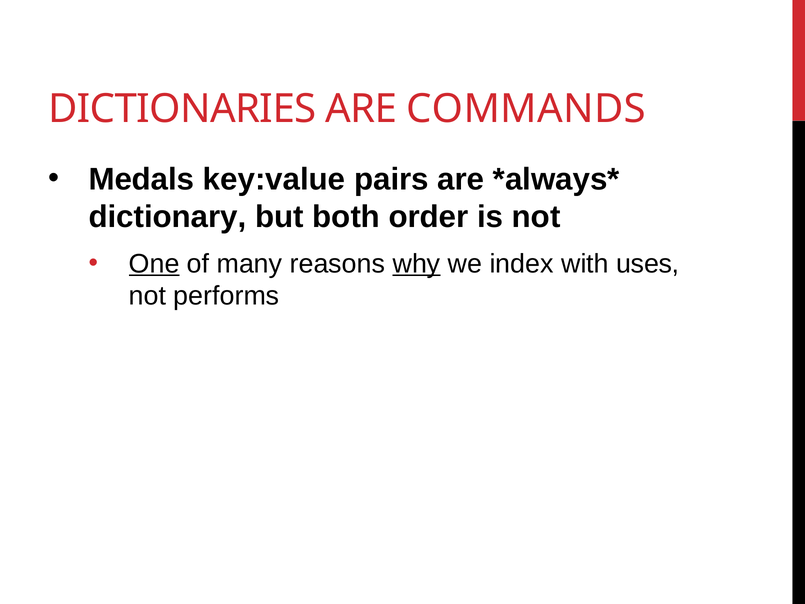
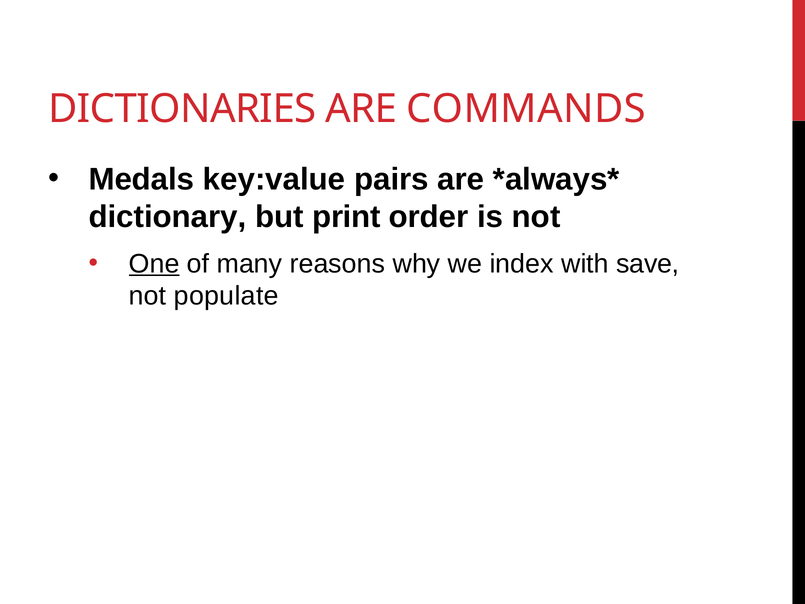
both: both -> print
why underline: present -> none
uses: uses -> save
performs: performs -> populate
